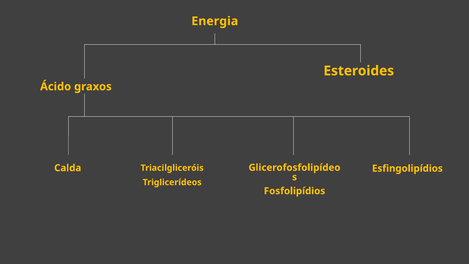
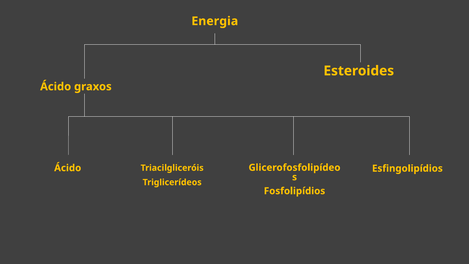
Calda at (68, 168): Calda -> Ácido
